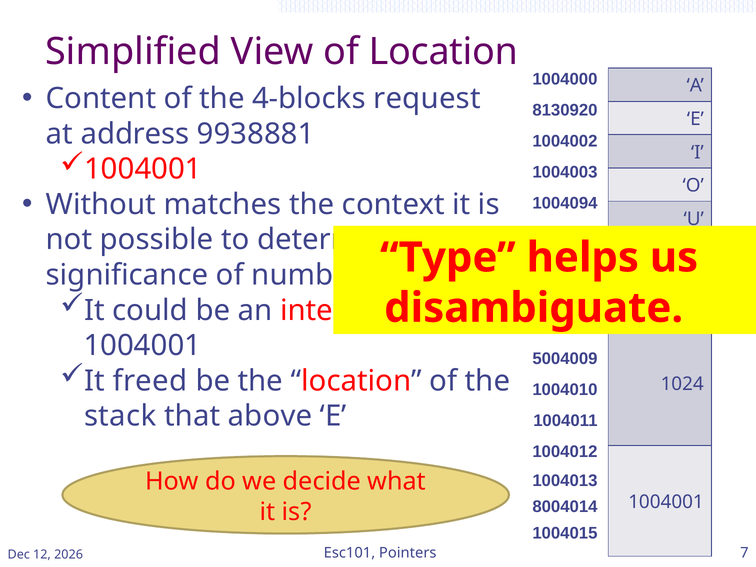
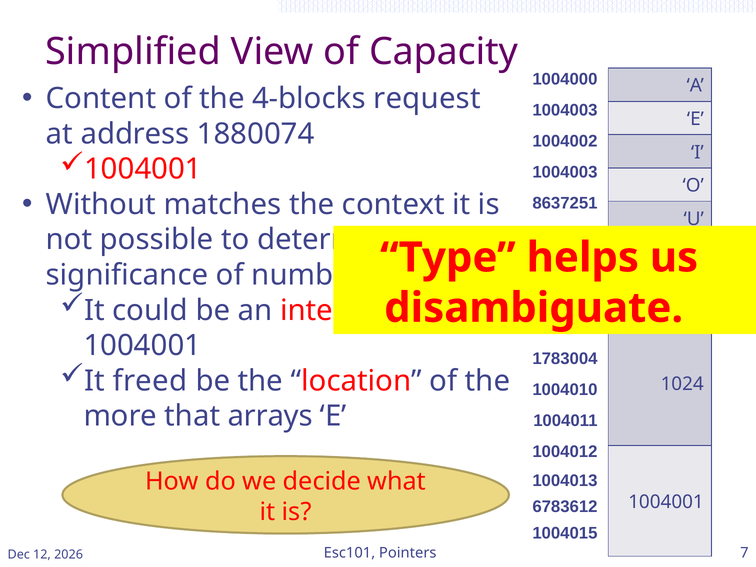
of Location: Location -> Capacity
8130920 at (565, 110): 8130920 -> 1004003
9938881: 9938881 -> 1880074
1004094: 1004094 -> 8637251
5004009: 5004009 -> 1783004
stack: stack -> more
above: above -> arrays
8004014: 8004014 -> 6783612
